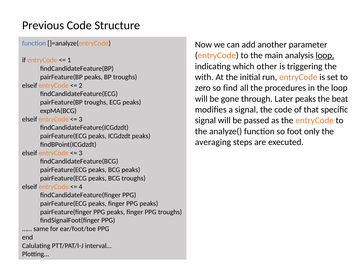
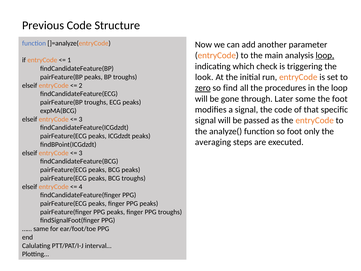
other: other -> check
with: with -> look
zero underline: none -> present
Later peaks: peaks -> some
the beat: beat -> foot
